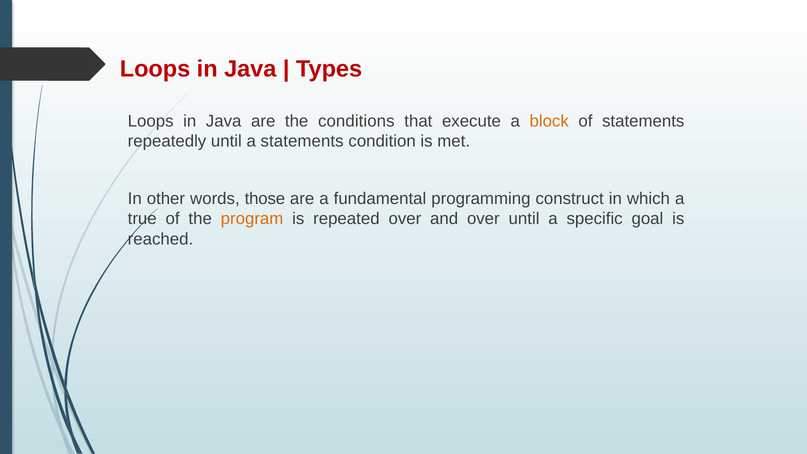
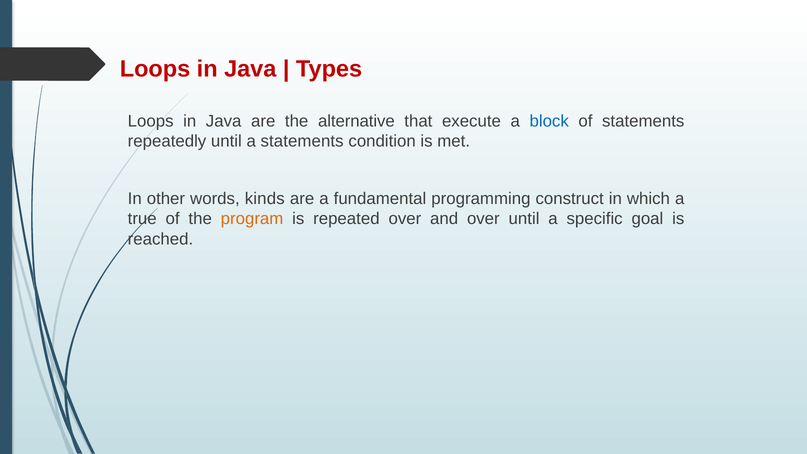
conditions: conditions -> alternative
block colour: orange -> blue
those: those -> kinds
